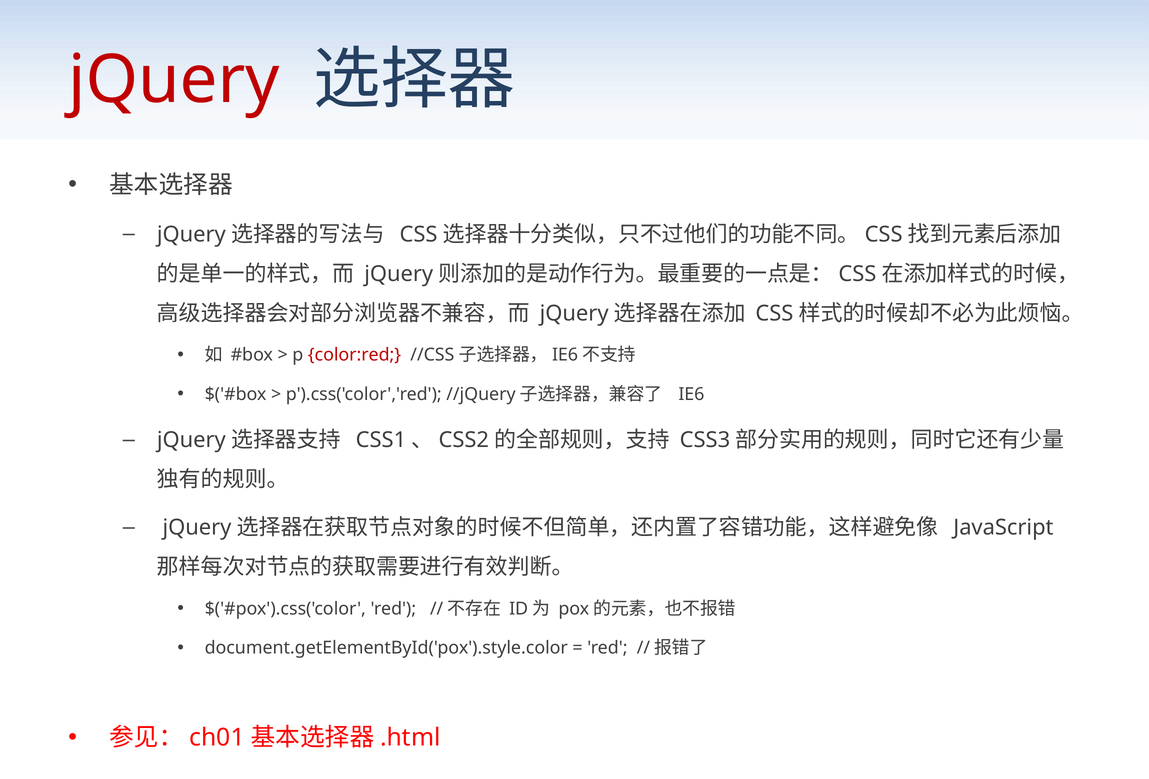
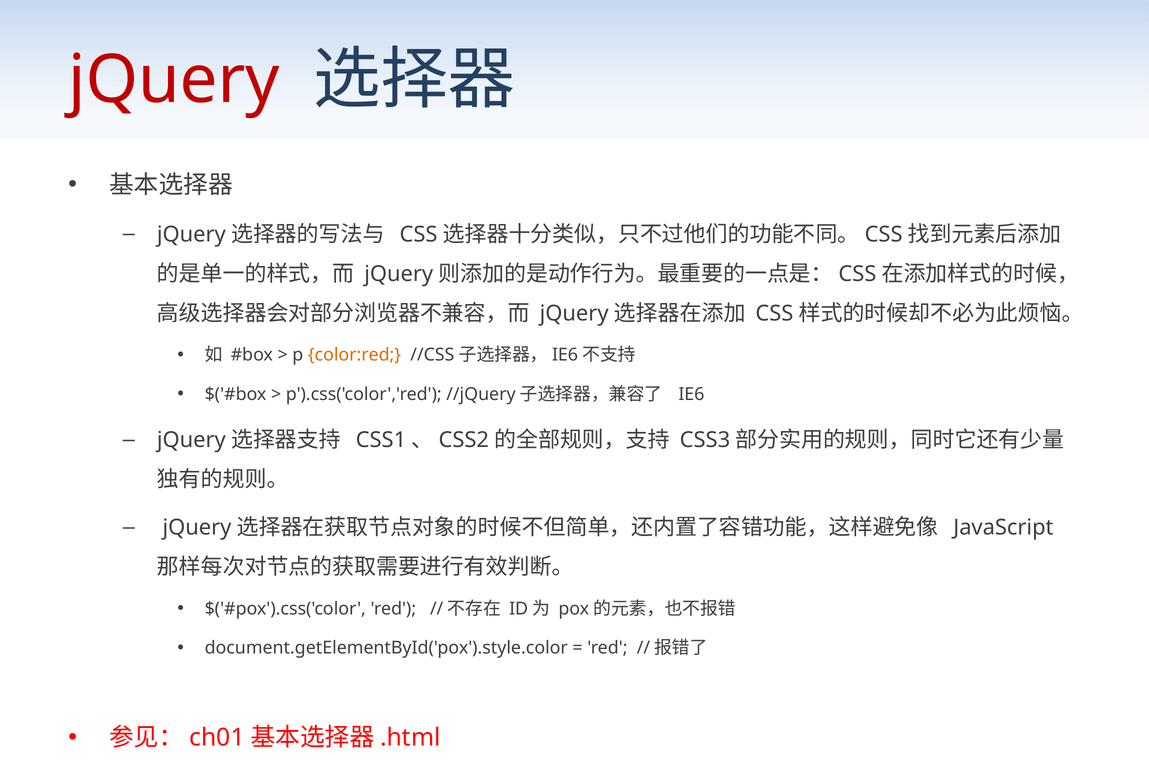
color:red colour: red -> orange
